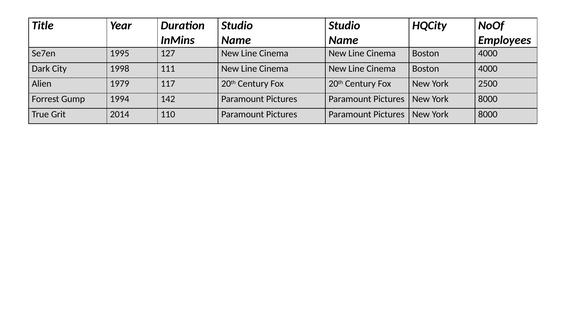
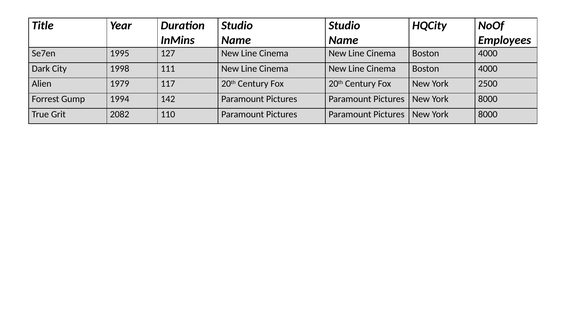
2014: 2014 -> 2082
